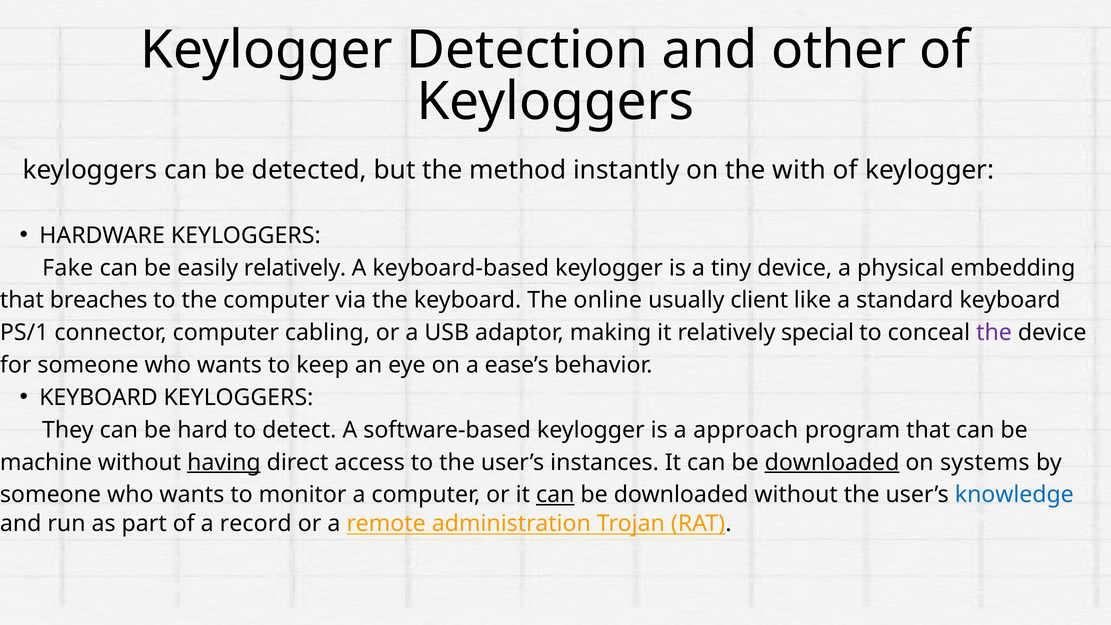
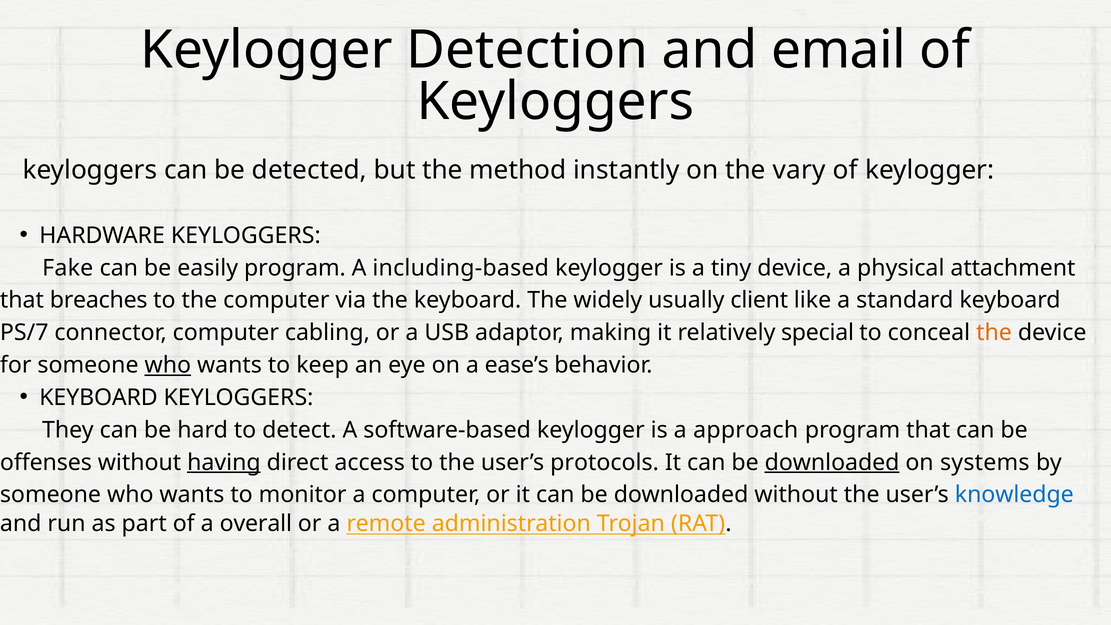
other: other -> email
with: with -> vary
easily relatively: relatively -> program
keyboard-based: keyboard-based -> including-based
embedding: embedding -> attachment
online: online -> widely
PS/1: PS/1 -> PS/7
the at (994, 333) colour: purple -> orange
who at (168, 365) underline: none -> present
machine: machine -> offenses
instances: instances -> protocols
can at (555, 495) underline: present -> none
record: record -> overall
